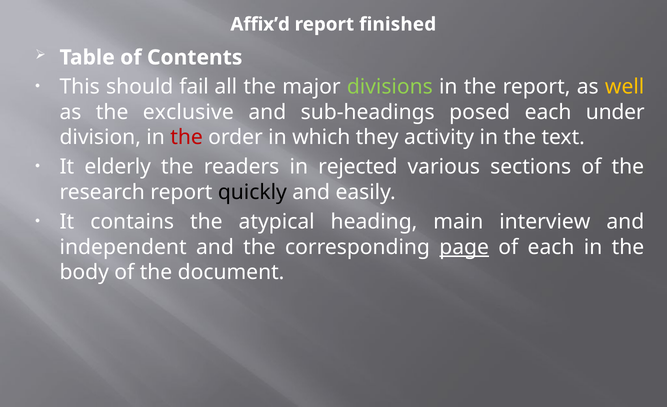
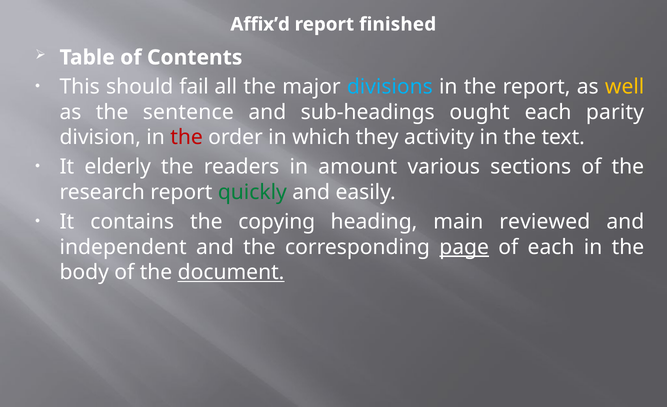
divisions colour: light green -> light blue
exclusive: exclusive -> sentence
posed: posed -> ought
under: under -> parity
rejected: rejected -> amount
quickly colour: black -> green
atypical: atypical -> copying
interview: interview -> reviewed
document underline: none -> present
